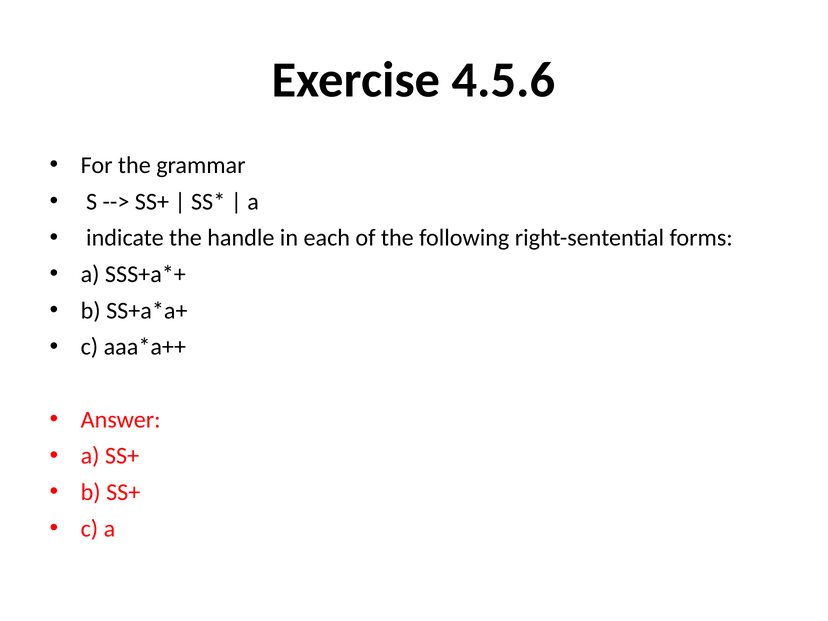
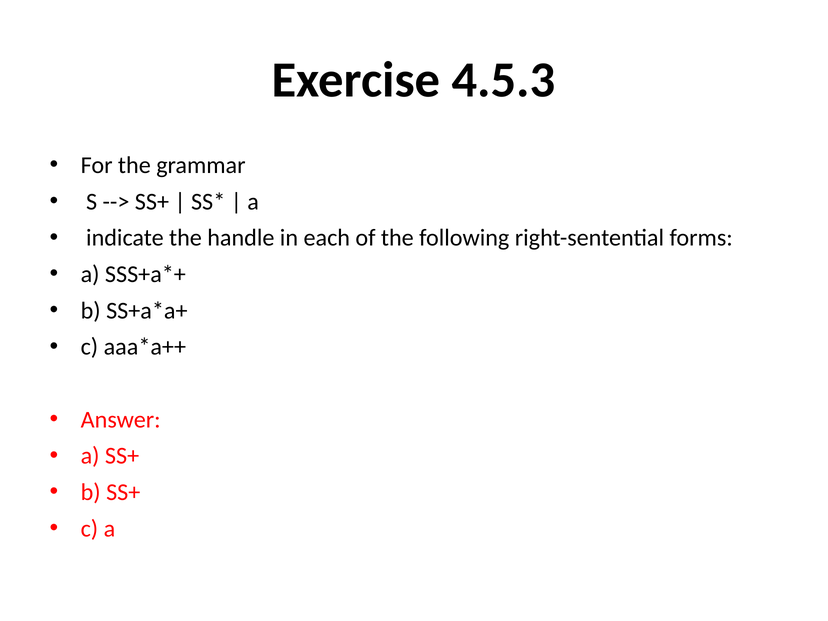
4.5.6: 4.5.6 -> 4.5.3
